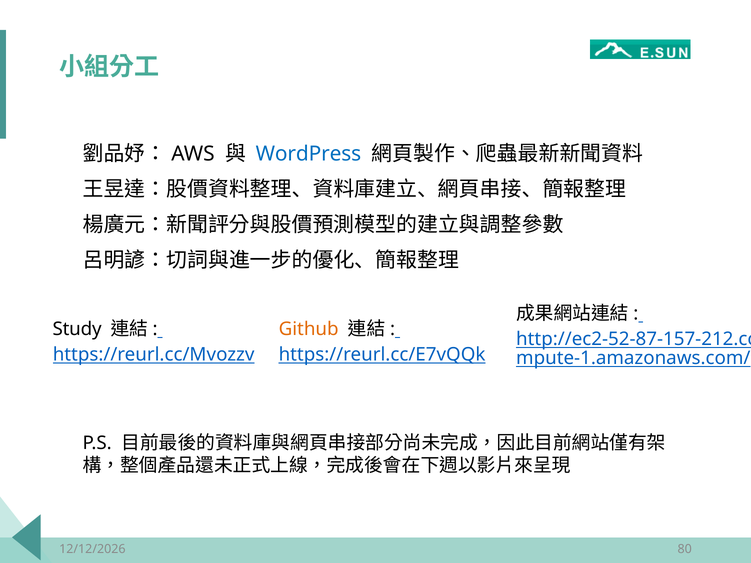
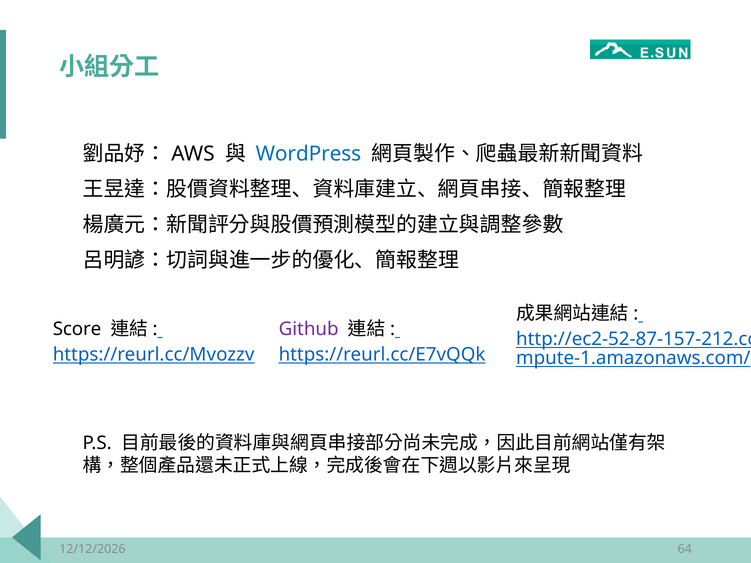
Study: Study -> Score
Github colour: orange -> purple
80: 80 -> 64
